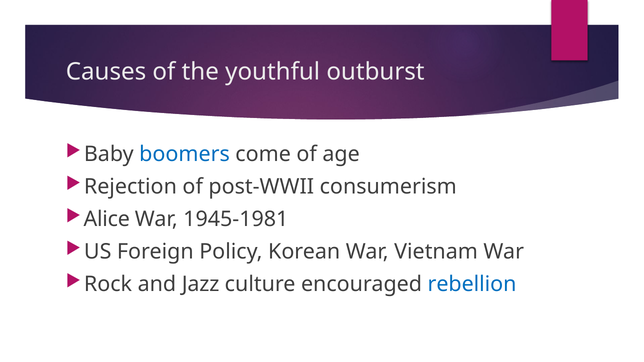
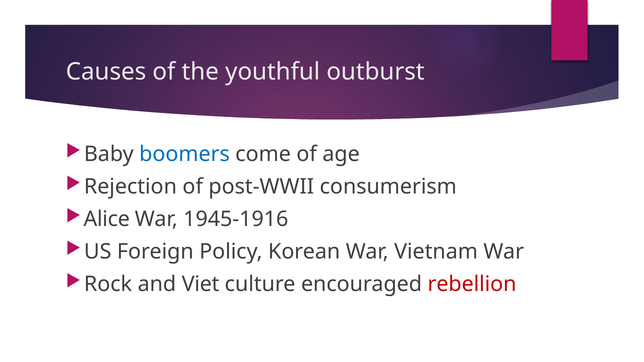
1945-1981: 1945-1981 -> 1945-1916
Jazz: Jazz -> Viet
rebellion colour: blue -> red
